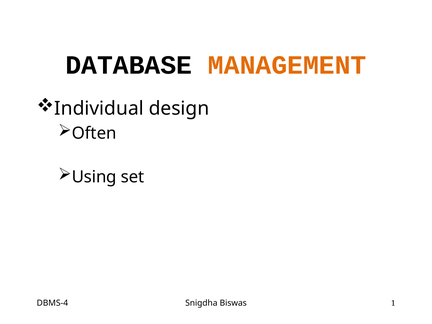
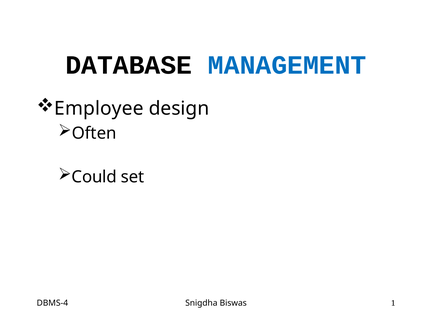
MANAGEMENT colour: orange -> blue
Individual: Individual -> Employee
Using: Using -> Could
